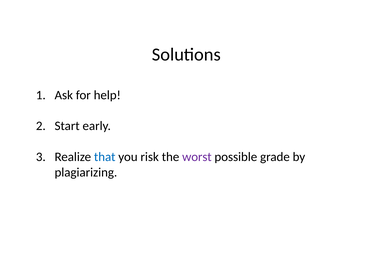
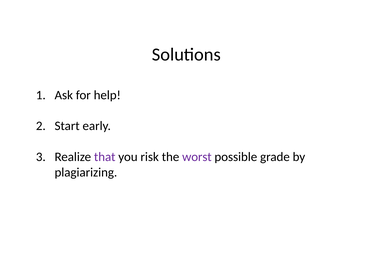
that colour: blue -> purple
